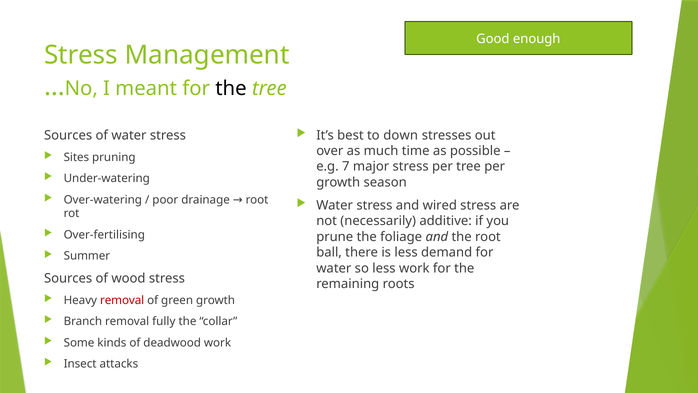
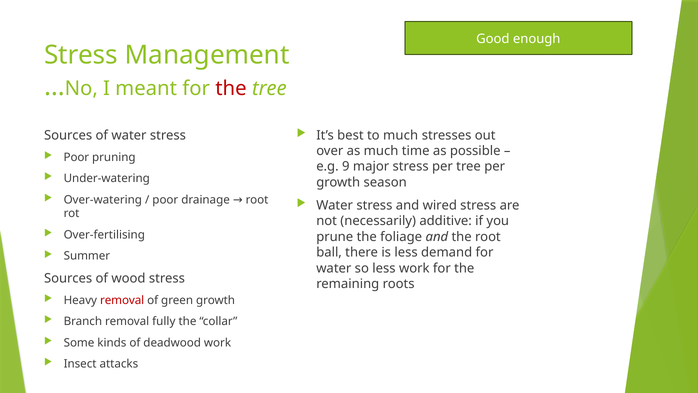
the at (231, 88) colour: black -> red
to down: down -> much
Sites at (76, 157): Sites -> Poor
7: 7 -> 9
